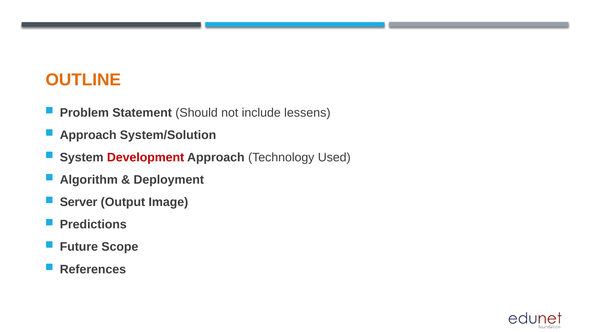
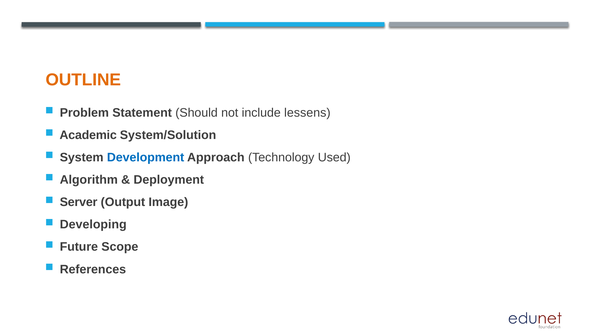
Approach at (88, 135): Approach -> Academic
Development colour: red -> blue
Predictions: Predictions -> Developing
